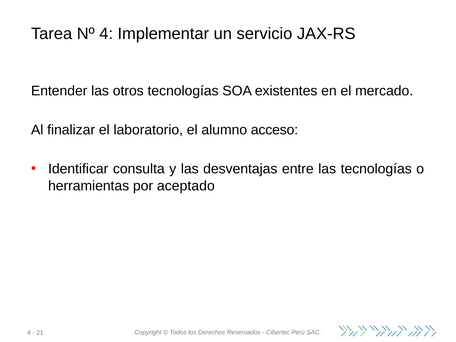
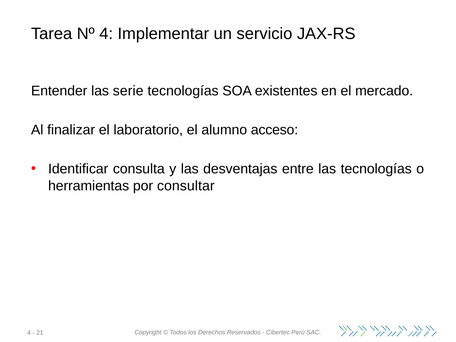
otros: otros -> serie
aceptado: aceptado -> consultar
